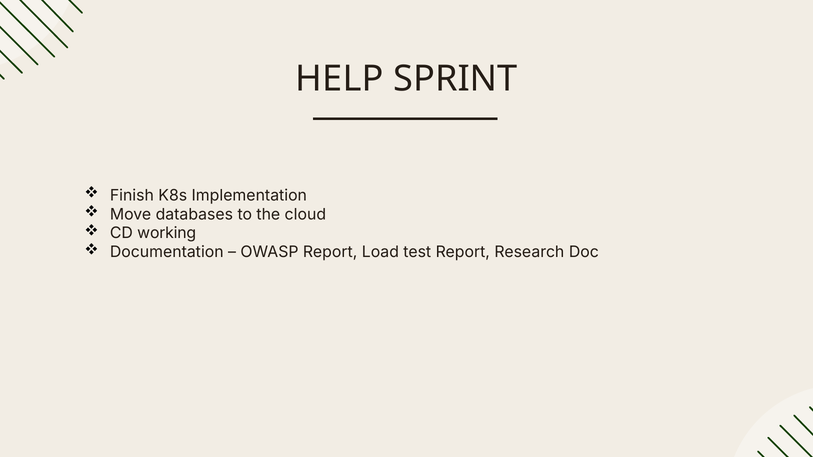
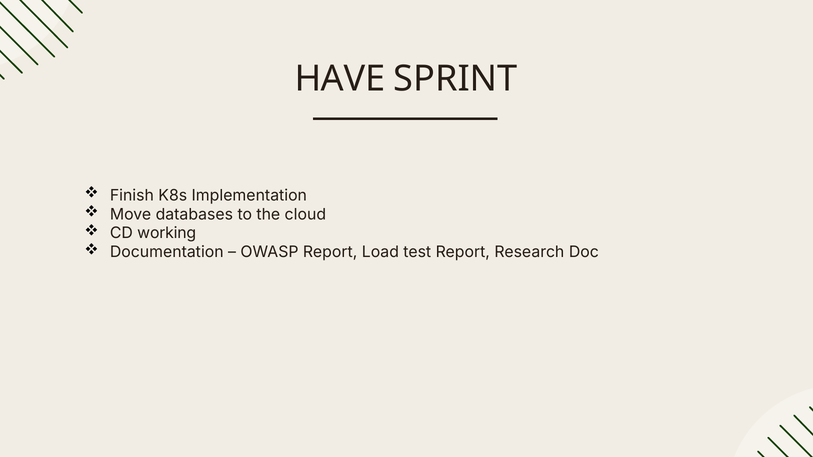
HELP: HELP -> HAVE
